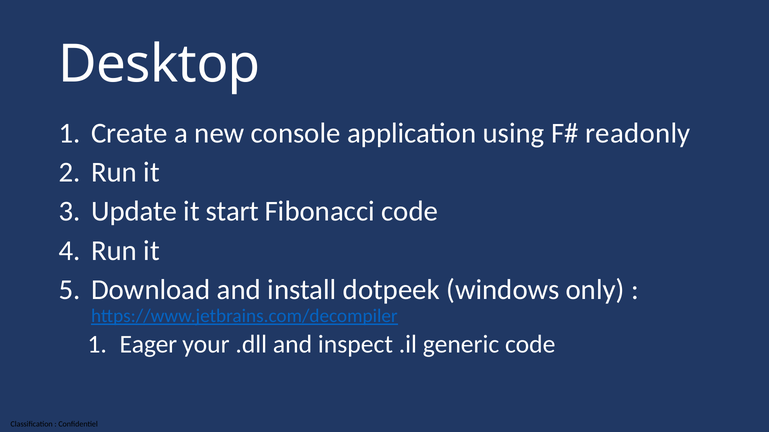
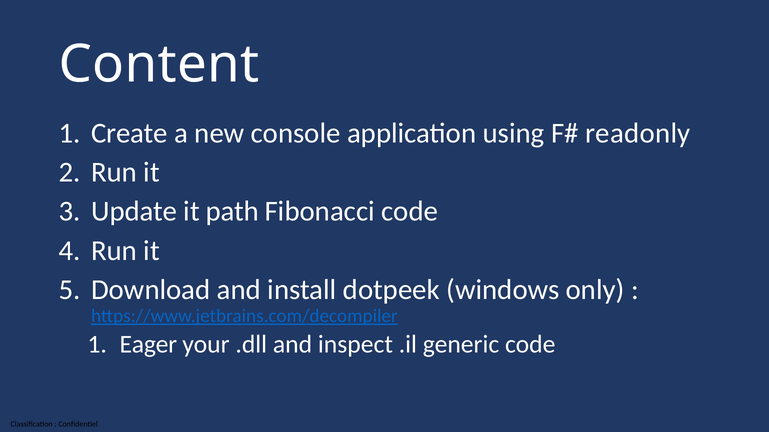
Desktop: Desktop -> Content
start: start -> path
